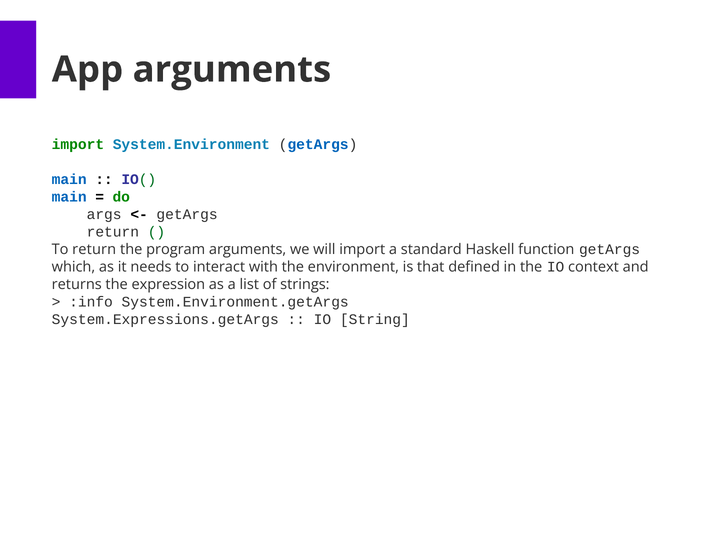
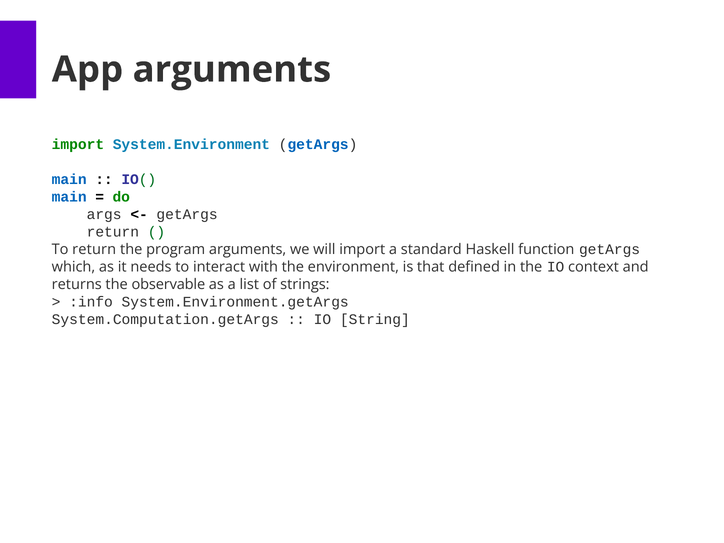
expression: expression -> observable
System.Expressions.getArgs: System.Expressions.getArgs -> System.Computation.getArgs
